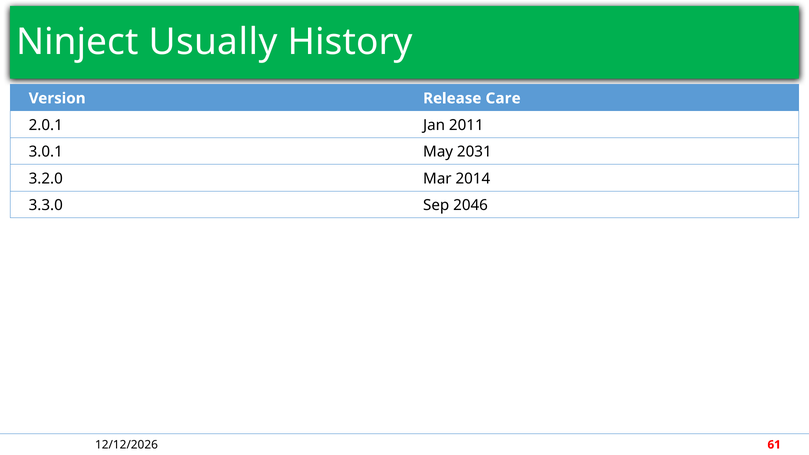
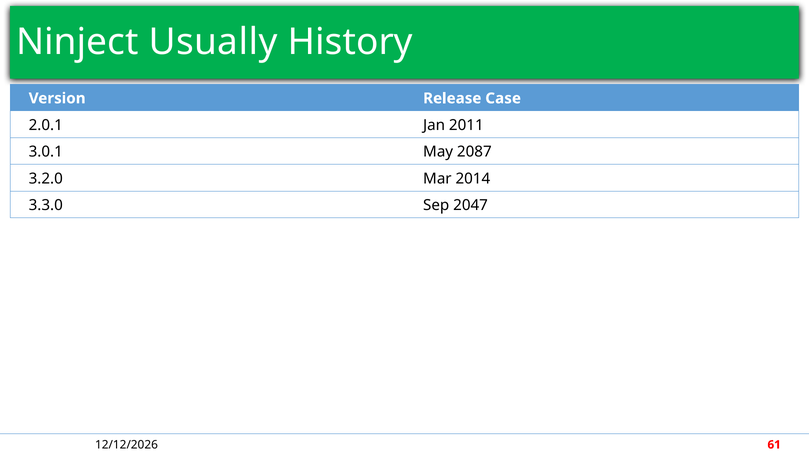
Care: Care -> Case
2031: 2031 -> 2087
2046: 2046 -> 2047
